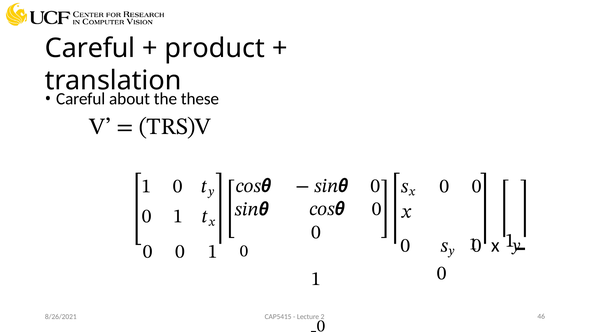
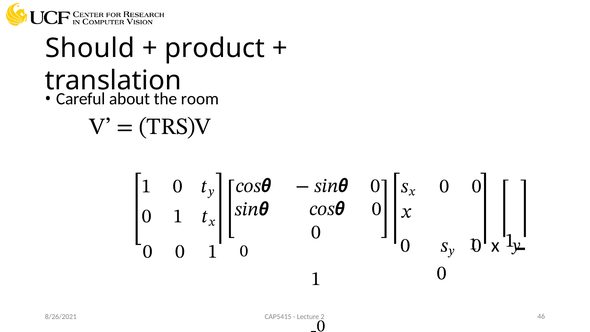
Careful at (90, 48): Careful -> Should
these: these -> room
